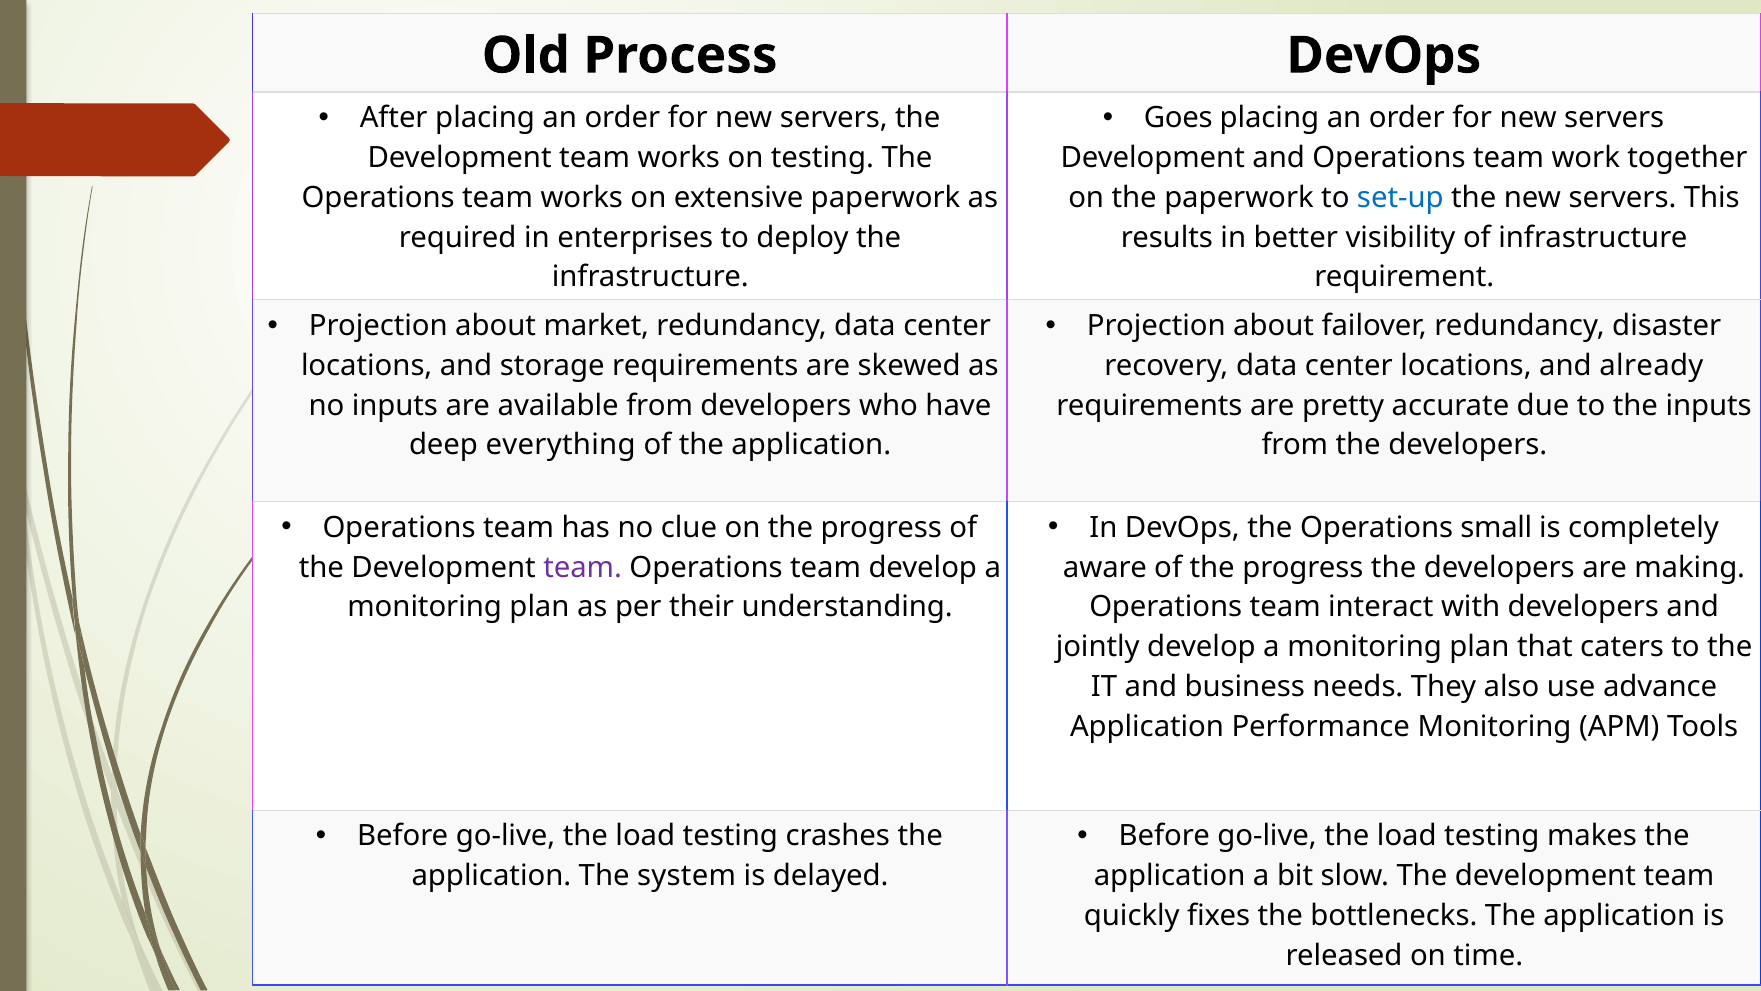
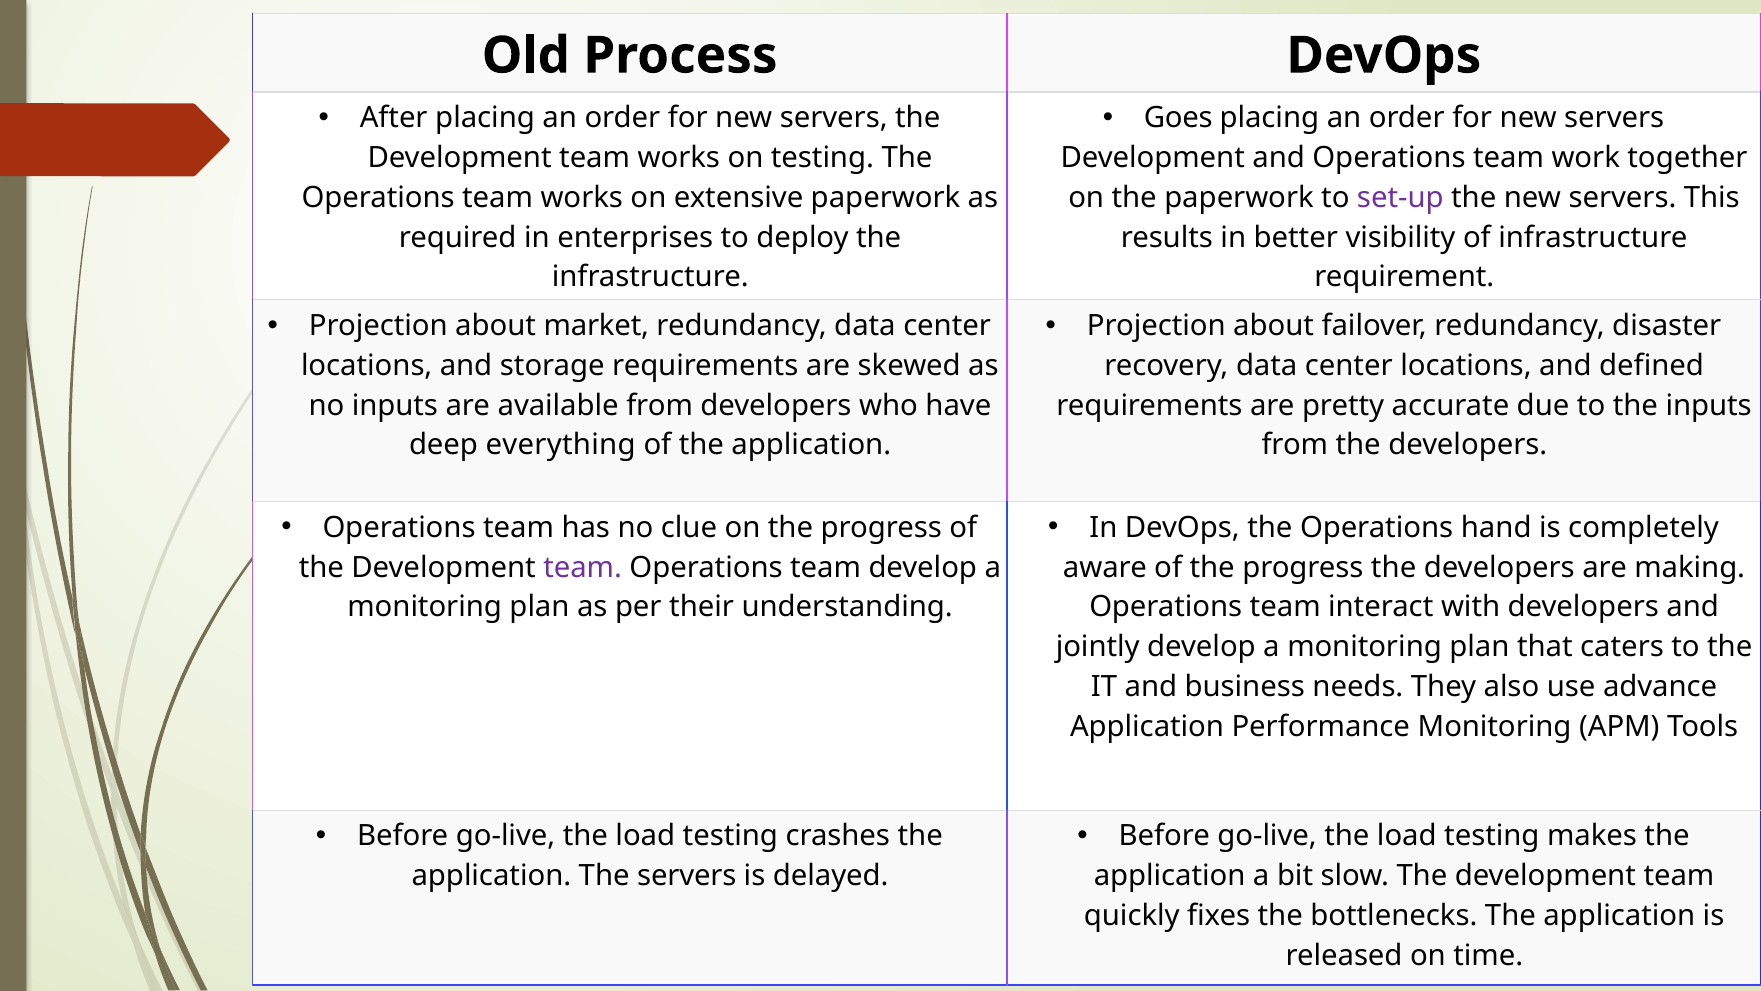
set-up colour: blue -> purple
already: already -> defined
small: small -> hand
The system: system -> servers
